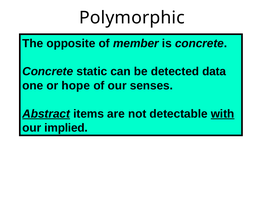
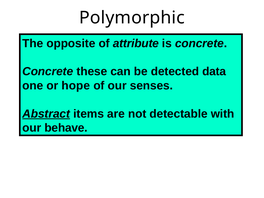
member: member -> attribute
static: static -> these
with underline: present -> none
implied: implied -> behave
